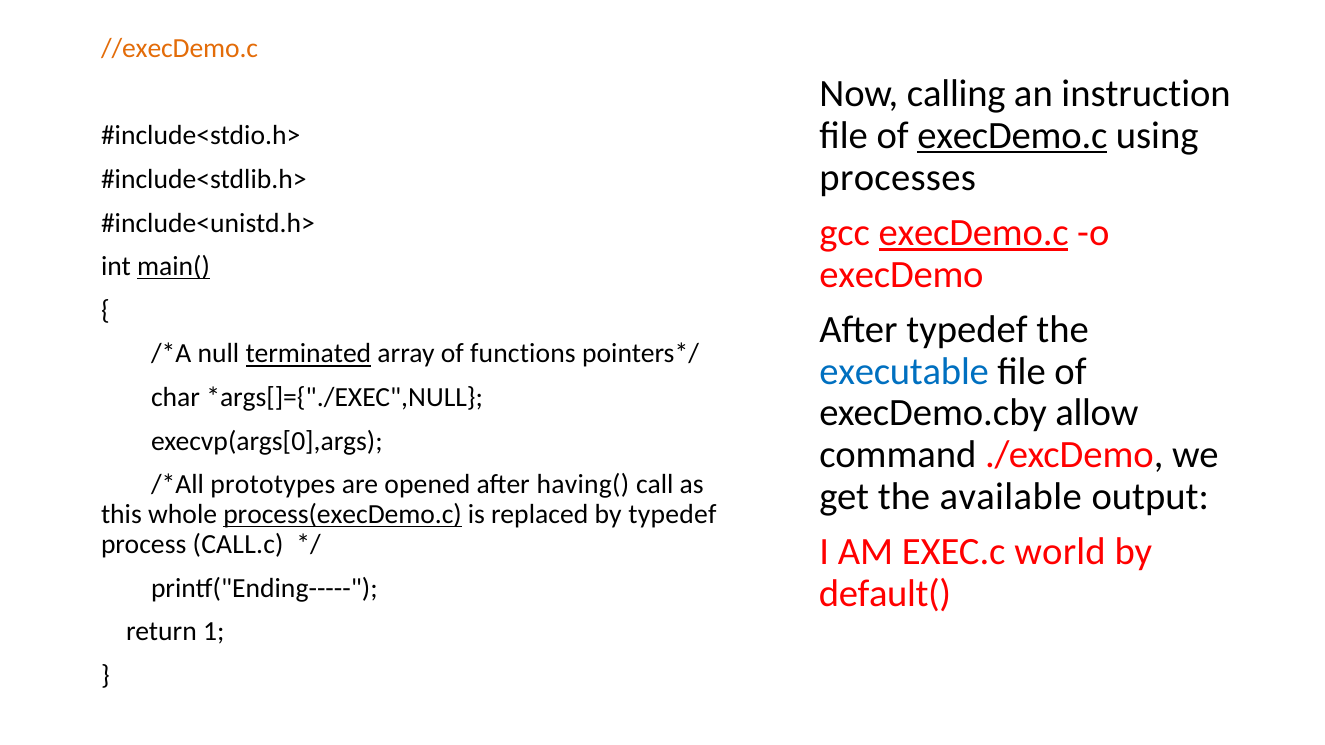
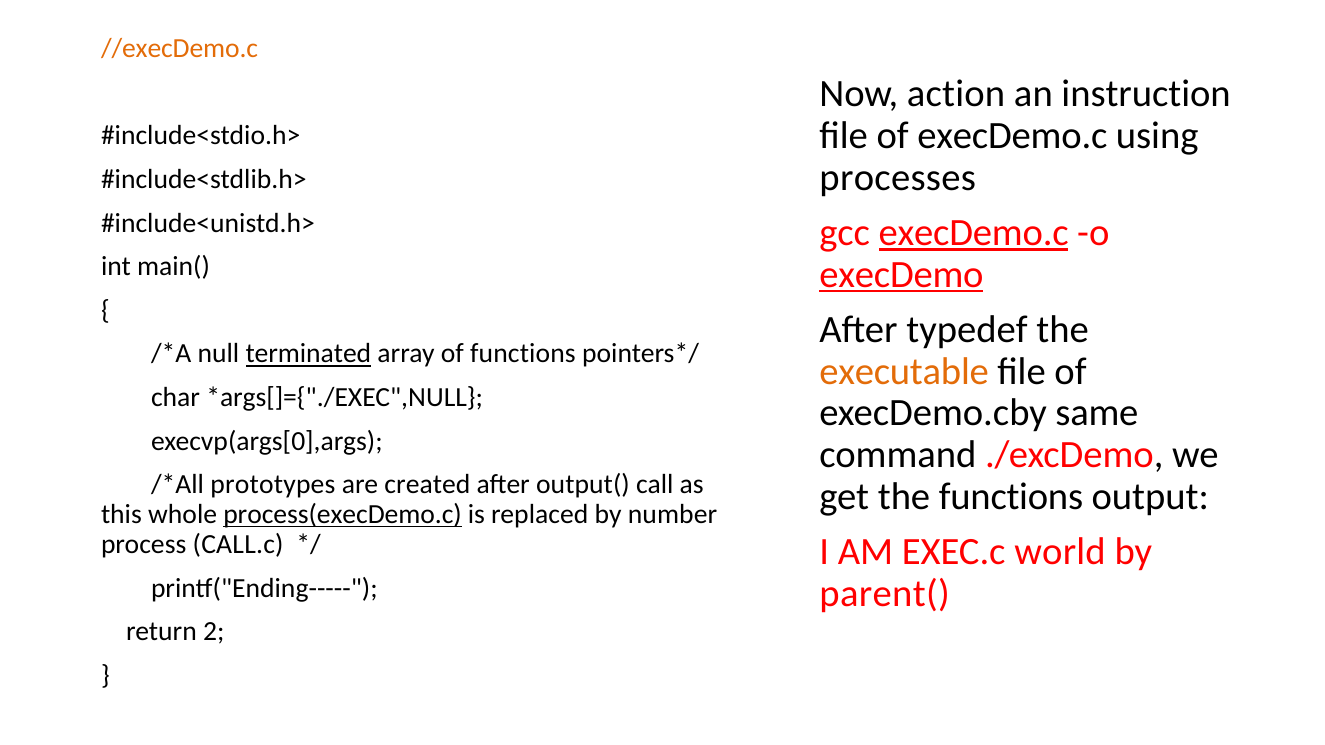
calling: calling -> action
execDemo.c at (1012, 136) underline: present -> none
main( underline: present -> none
execDemo underline: none -> present
executable colour: blue -> orange
allow: allow -> same
opened: opened -> created
having(: having( -> output(
the available: available -> functions
by typedef: typedef -> number
default(: default( -> parent(
1: 1 -> 2
